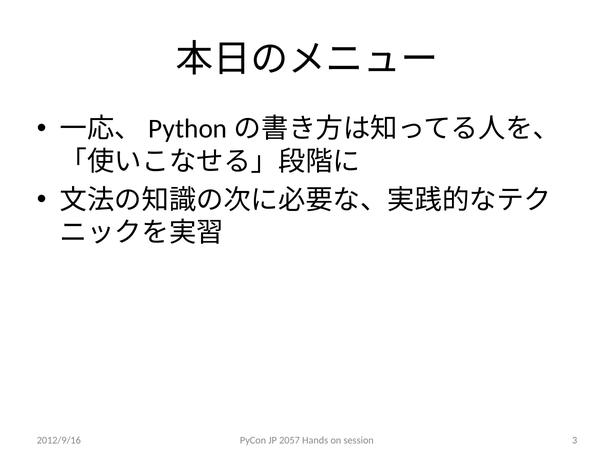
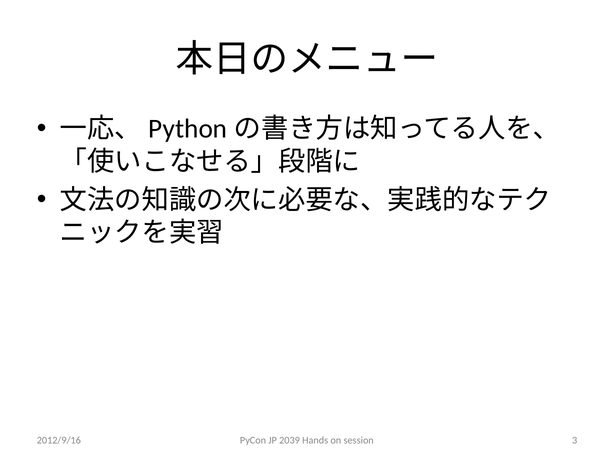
2057: 2057 -> 2039
